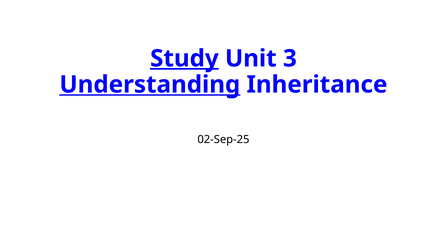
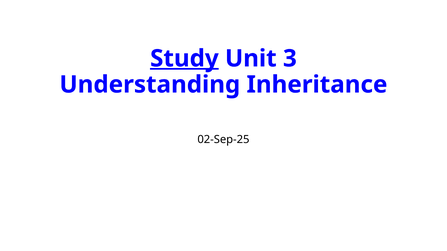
Understanding underline: present -> none
